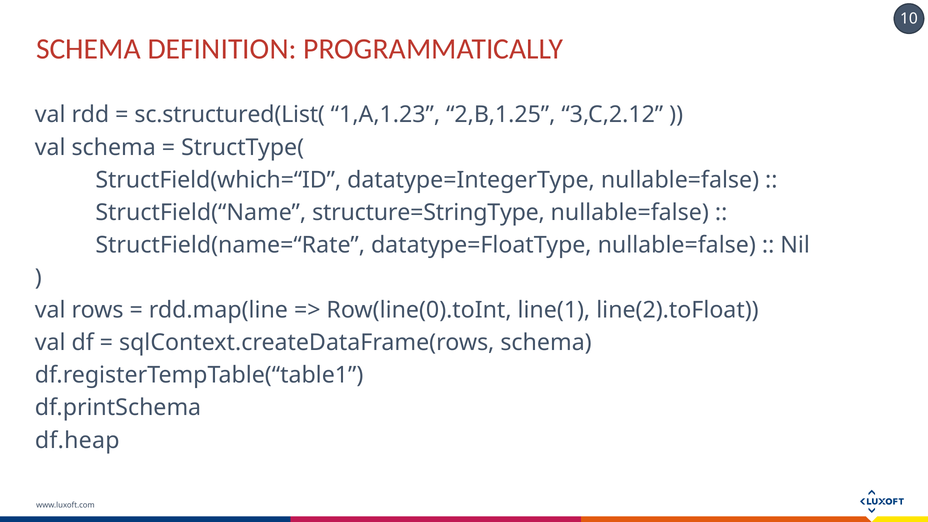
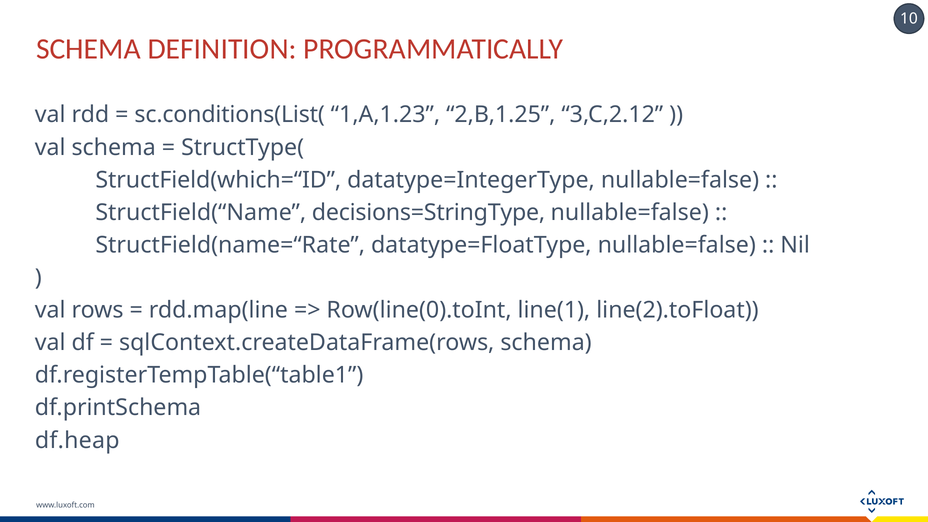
sc.structured(List(: sc.structured(List( -> sc.conditions(List(
structure=StringType: structure=StringType -> decisions=StringType
